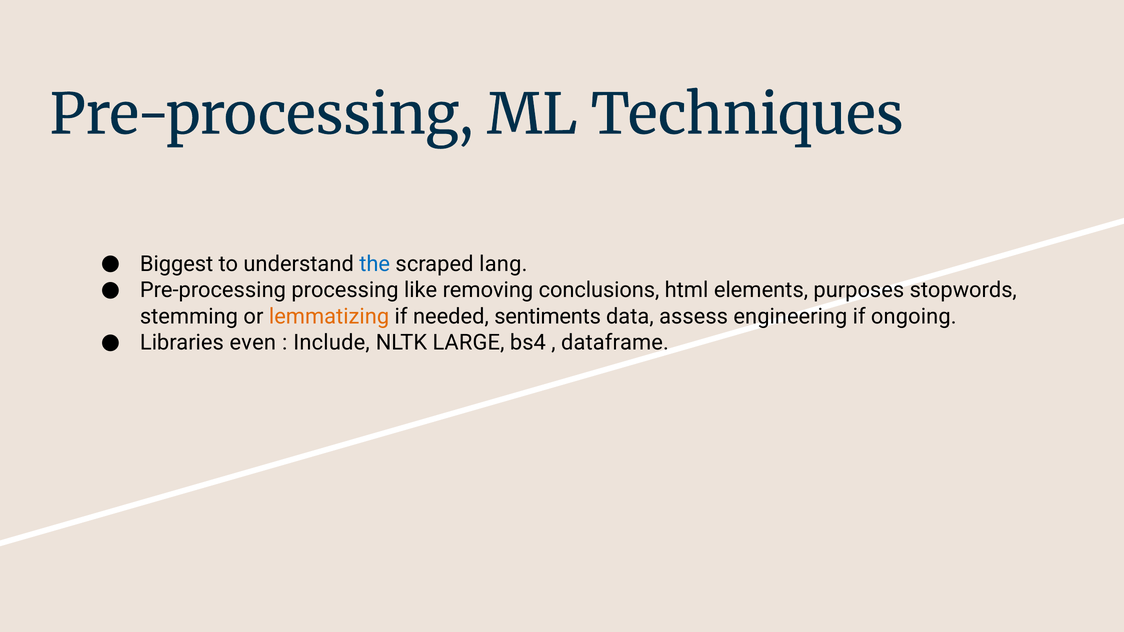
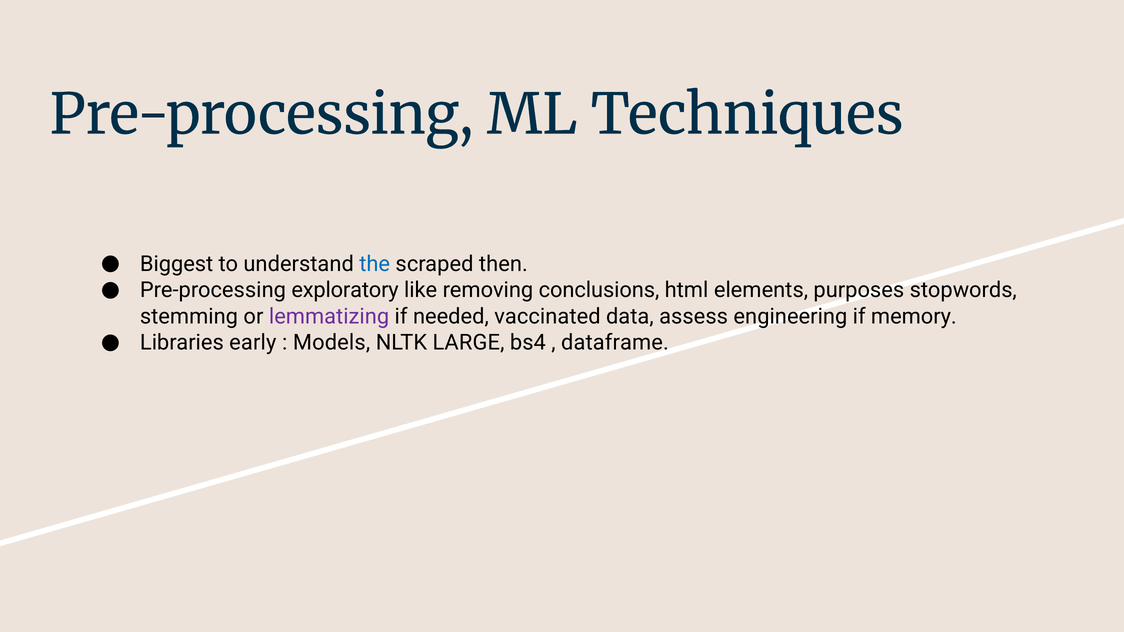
lang: lang -> then
processing: processing -> exploratory
lemmatizing colour: orange -> purple
sentiments: sentiments -> vaccinated
ongoing: ongoing -> memory
even: even -> early
Include: Include -> Models
